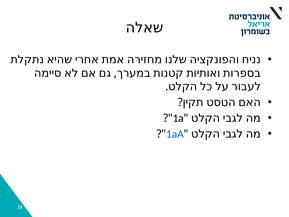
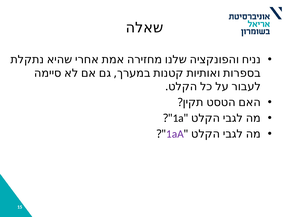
1aA colour: blue -> purple
